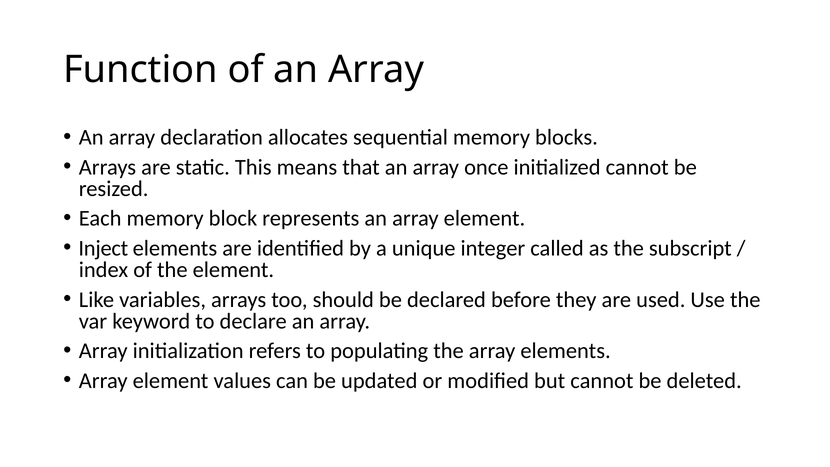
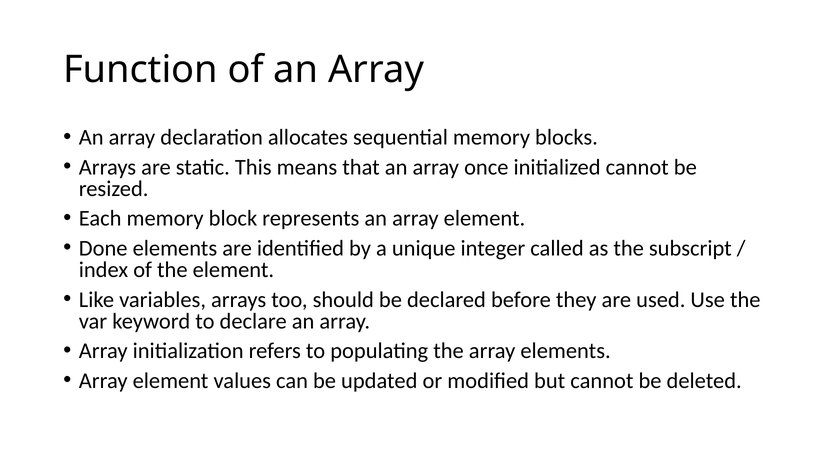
Inject: Inject -> Done
